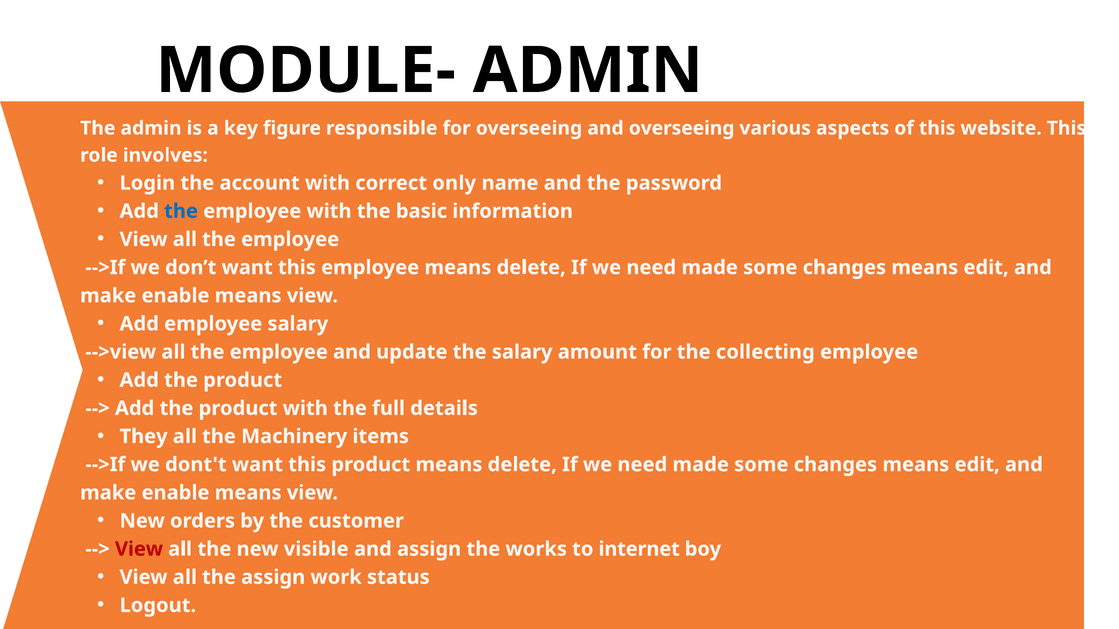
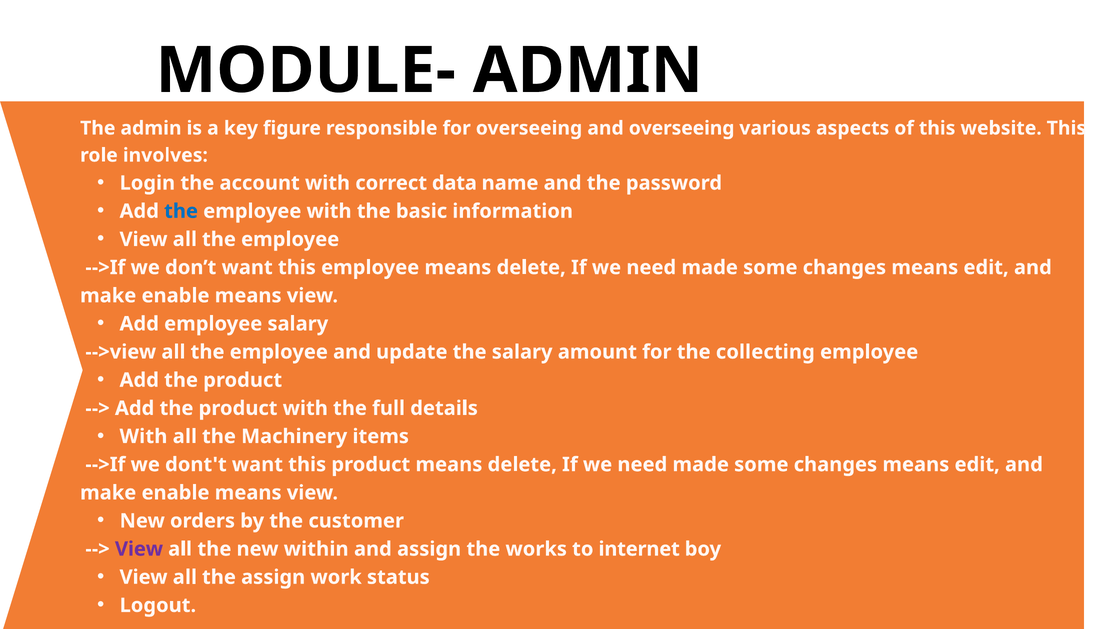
only: only -> data
They at (144, 437): They -> With
View at (139, 549) colour: red -> purple
visible: visible -> within
